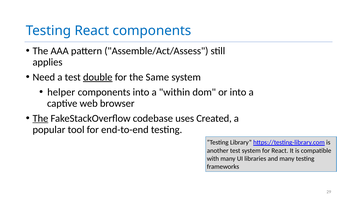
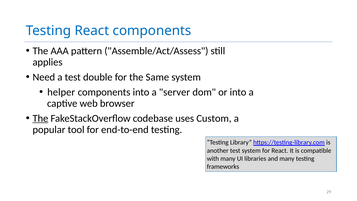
double underline: present -> none
within: within -> server
Created: Created -> Custom
